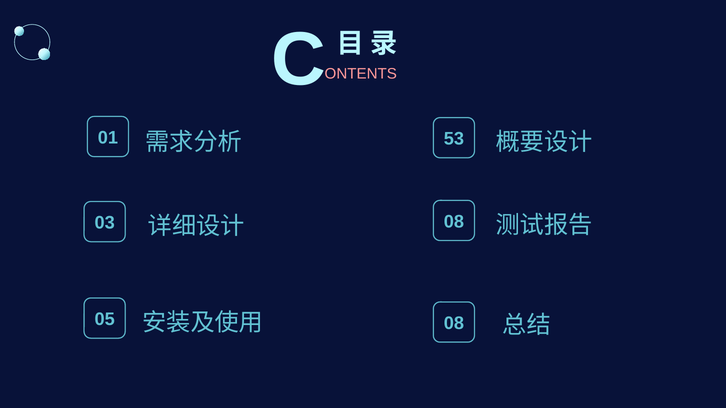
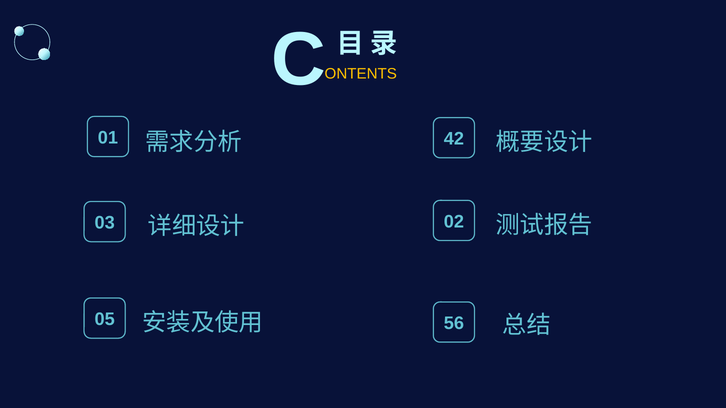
ONTENTS colour: pink -> yellow
53: 53 -> 42
08 at (454, 222): 08 -> 02
05 08: 08 -> 56
